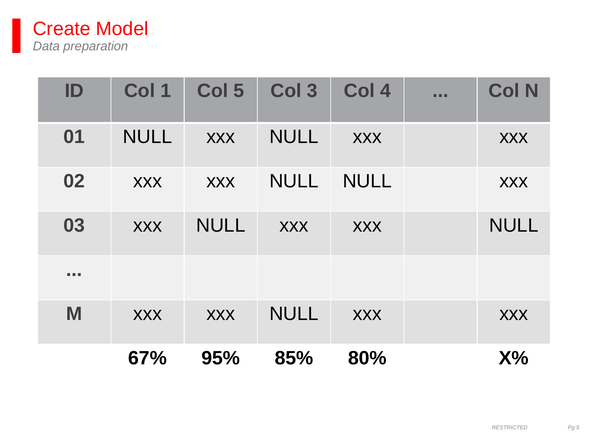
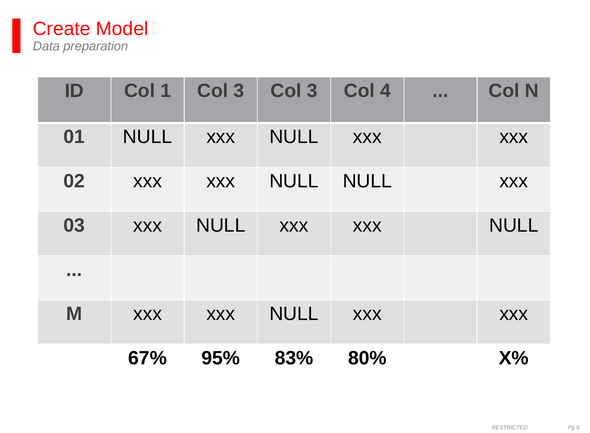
1 Col 5: 5 -> 3
85%: 85% -> 83%
